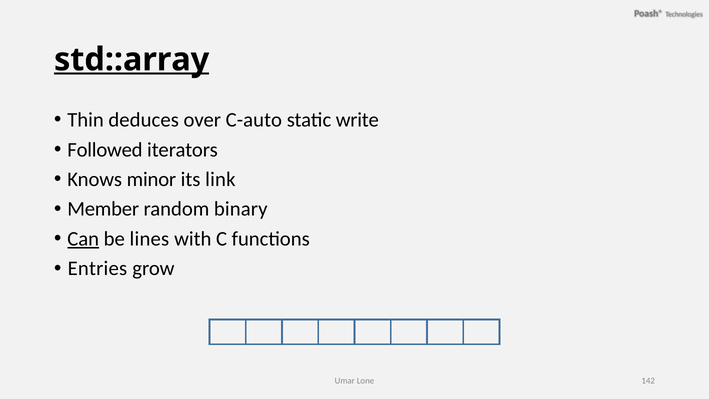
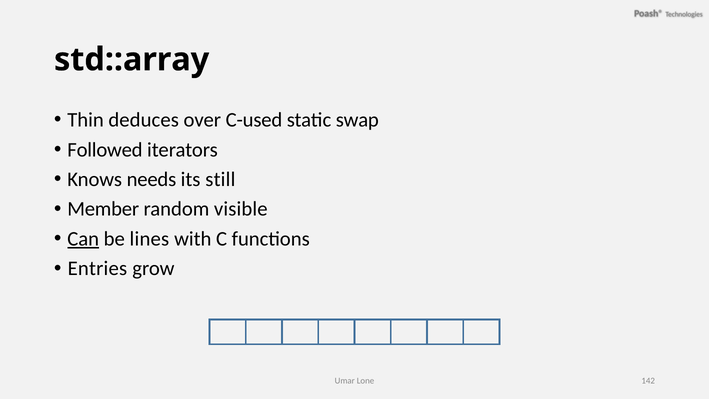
std::array underline: present -> none
C-auto: C-auto -> C-used
write: write -> swap
minor: minor -> needs
link: link -> still
binary: binary -> visible
